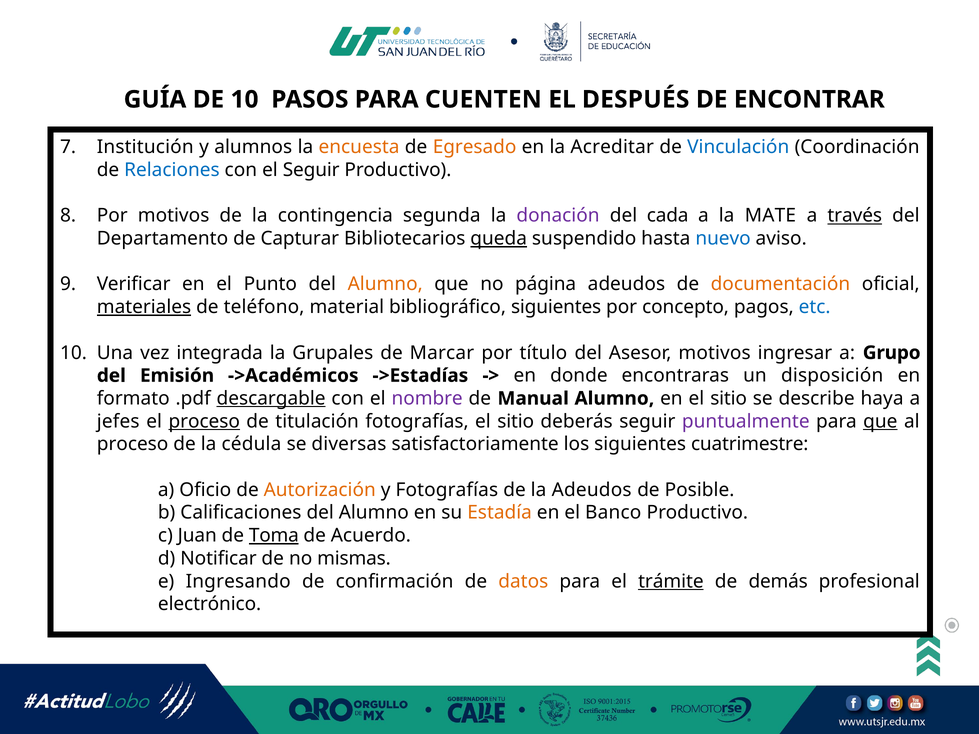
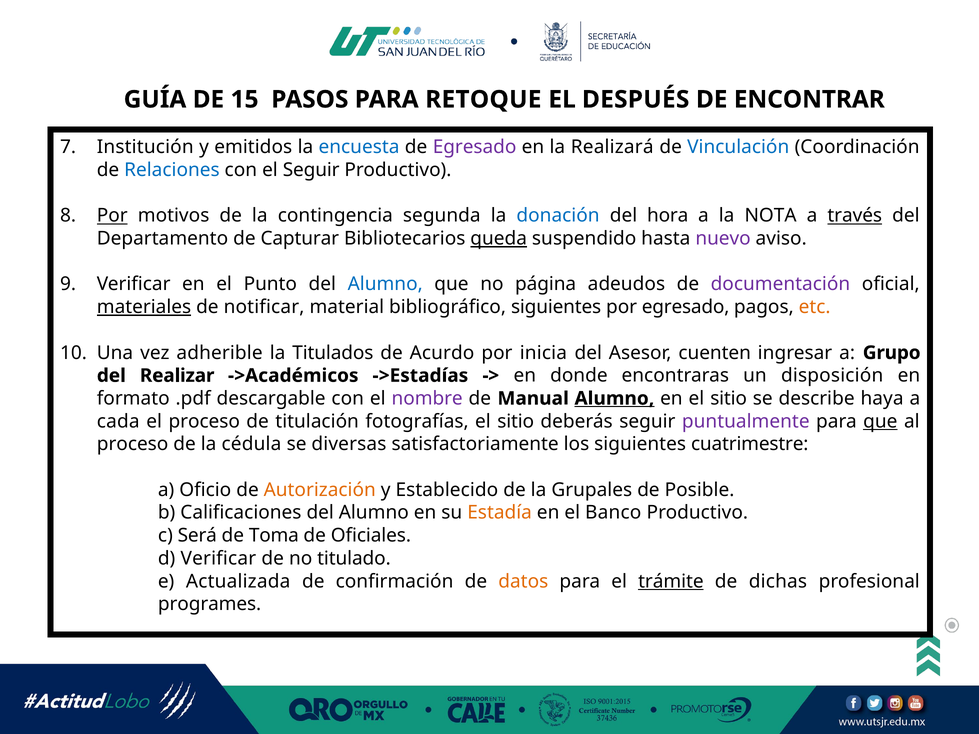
DE 10: 10 -> 15
CUENTEN: CUENTEN -> RETOQUE
alumnos: alumnos -> emitidos
encuesta colour: orange -> blue
Egresado at (475, 147) colour: orange -> purple
Acreditar: Acreditar -> Realizará
Por at (112, 216) underline: none -> present
donación colour: purple -> blue
cada: cada -> hora
MATE: MATE -> NOTA
nuevo colour: blue -> purple
Alumno at (385, 284) colour: orange -> blue
documentación colour: orange -> purple
teléfono: teléfono -> notificar
por concepto: concepto -> egresado
etc colour: blue -> orange
integrada: integrada -> adherible
Grupales: Grupales -> Titulados
Marcar: Marcar -> Acurdo
título: título -> inicia
Asesor motivos: motivos -> cuenten
Emisión: Emisión -> Realizar
descargable underline: present -> none
Alumno at (614, 399) underline: none -> present
jefes: jefes -> cada
proceso at (204, 421) underline: present -> none
y Fotografías: Fotografías -> Establecido
la Adeudos: Adeudos -> Grupales
Juan: Juan -> Será
Toma underline: present -> none
Acuerdo: Acuerdo -> Oficiales
d Notificar: Notificar -> Verificar
mismas: mismas -> titulado
Ingresando: Ingresando -> Actualizada
demás: demás -> dichas
electrónico: electrónico -> programes
